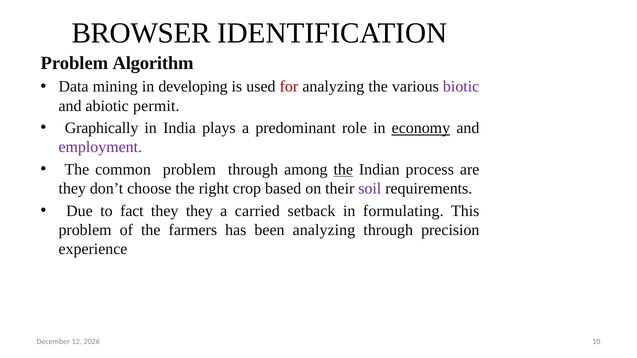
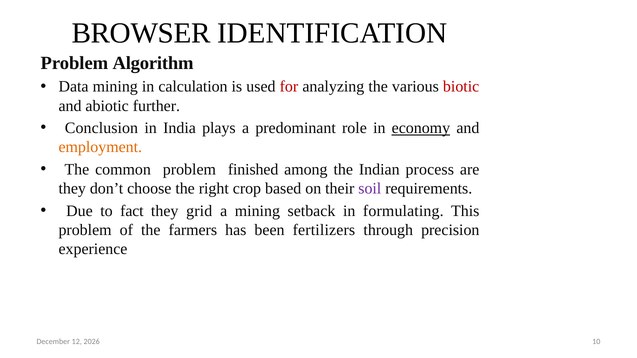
developing: developing -> calculation
biotic colour: purple -> red
permit: permit -> further
Graphically: Graphically -> Conclusion
employment colour: purple -> orange
problem through: through -> finished
the at (343, 170) underline: present -> none
they they: they -> grid
a carried: carried -> mining
been analyzing: analyzing -> fertilizers
